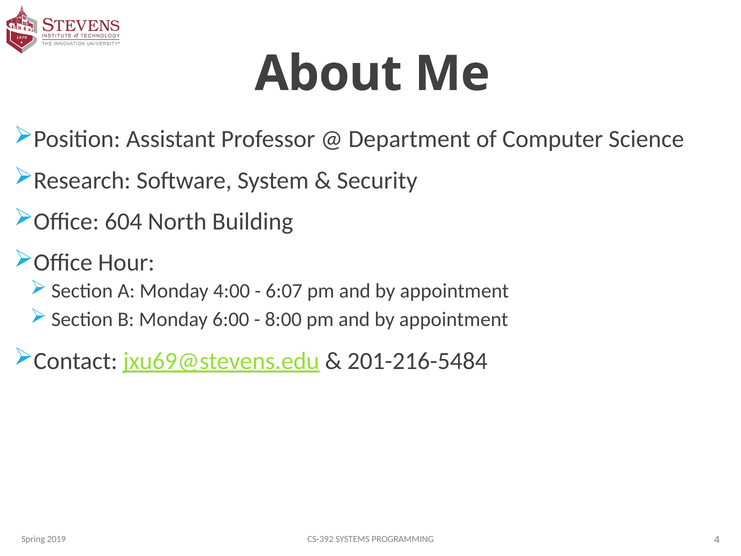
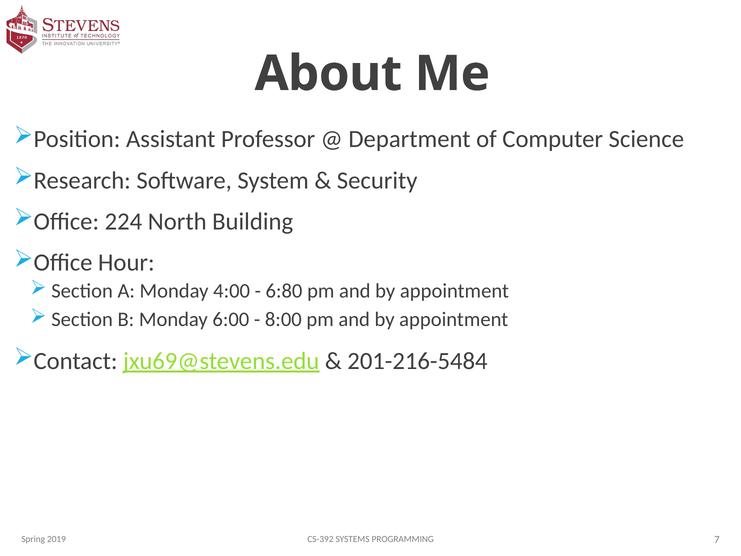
604: 604 -> 224
6:07: 6:07 -> 6:80
4: 4 -> 7
